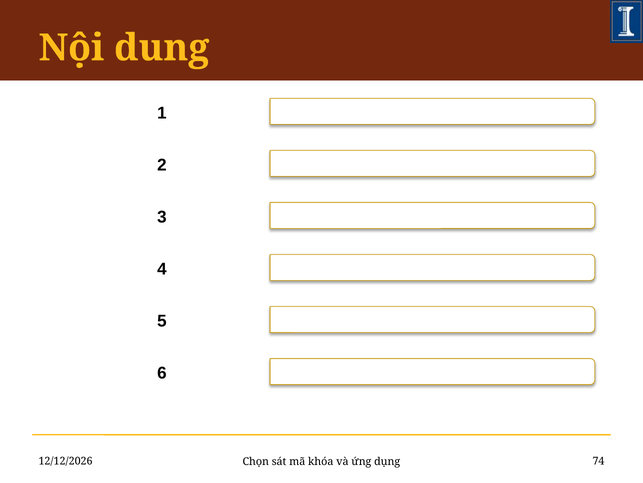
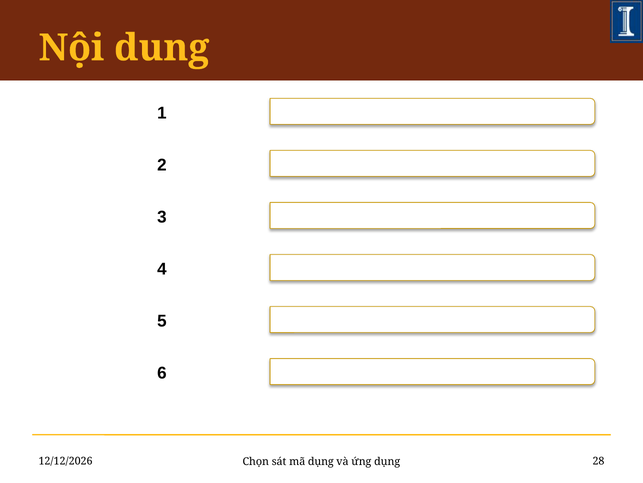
mã khóa: khóa -> dụng
74: 74 -> 28
